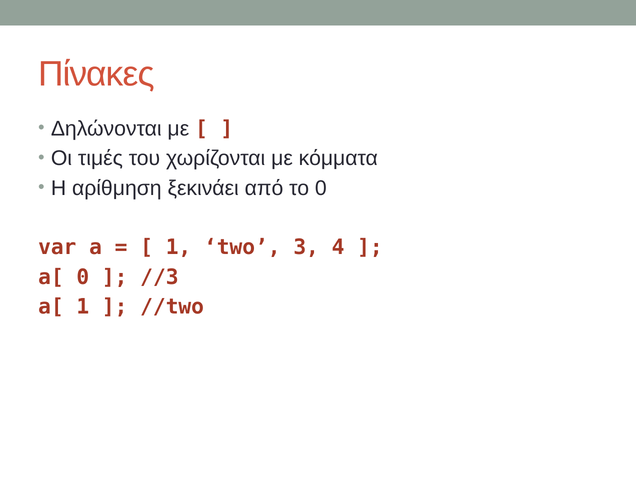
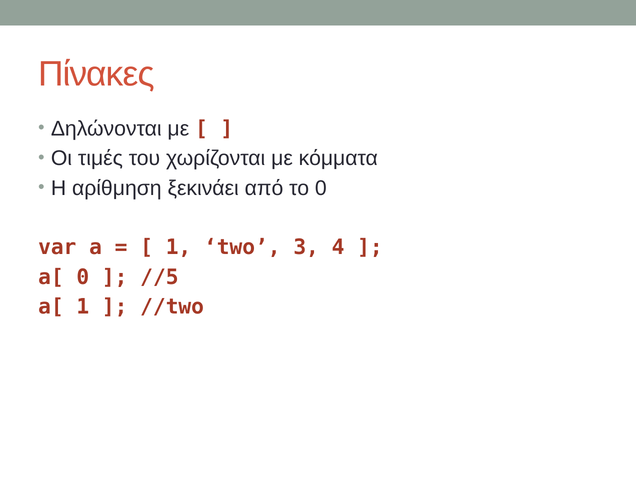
//3: //3 -> //5
